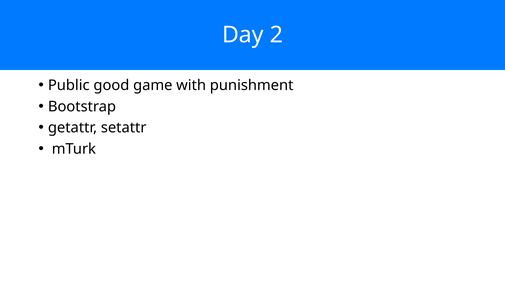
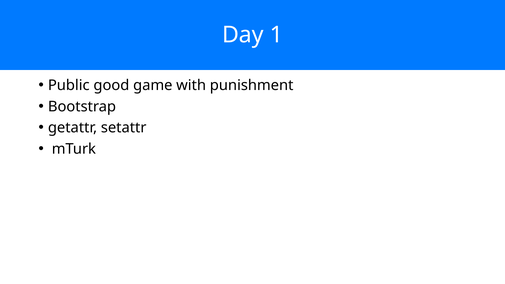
2: 2 -> 1
